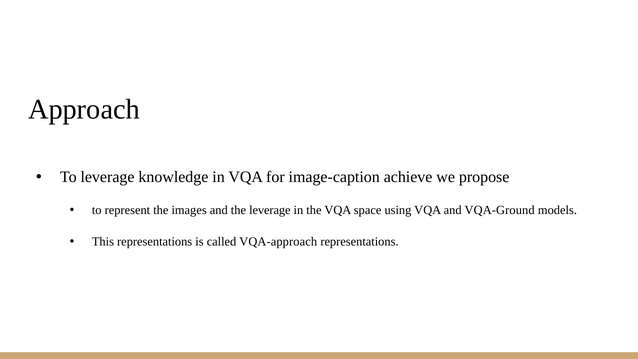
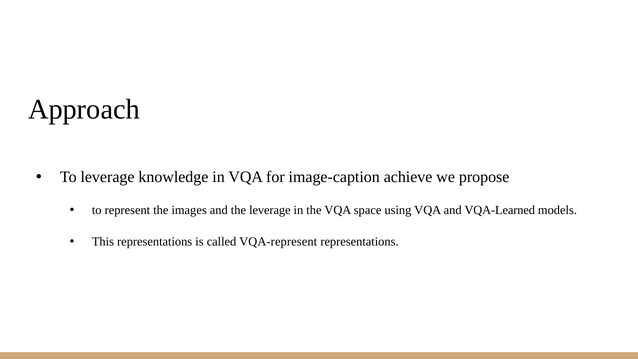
VQA-Ground: VQA-Ground -> VQA-Learned
VQA-approach: VQA-approach -> VQA-represent
